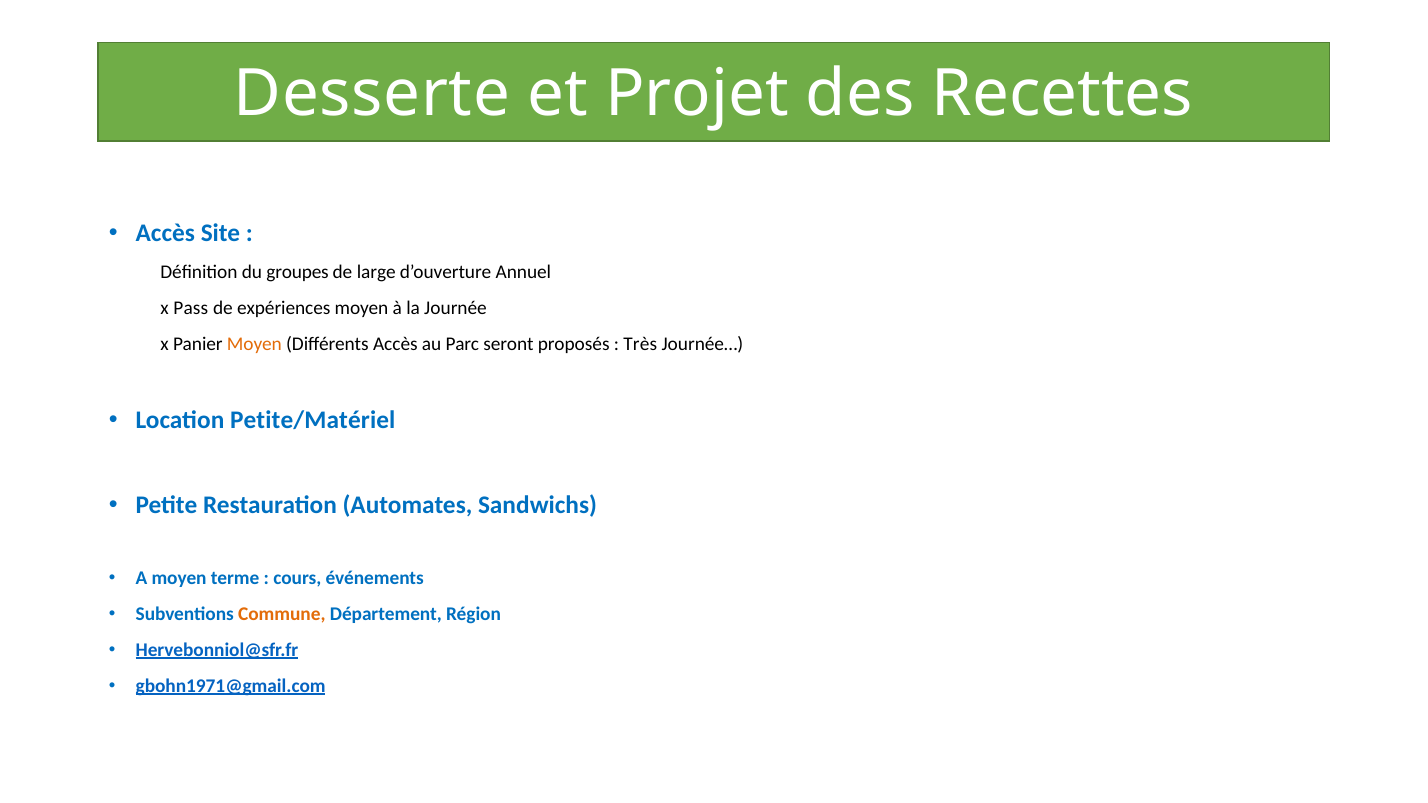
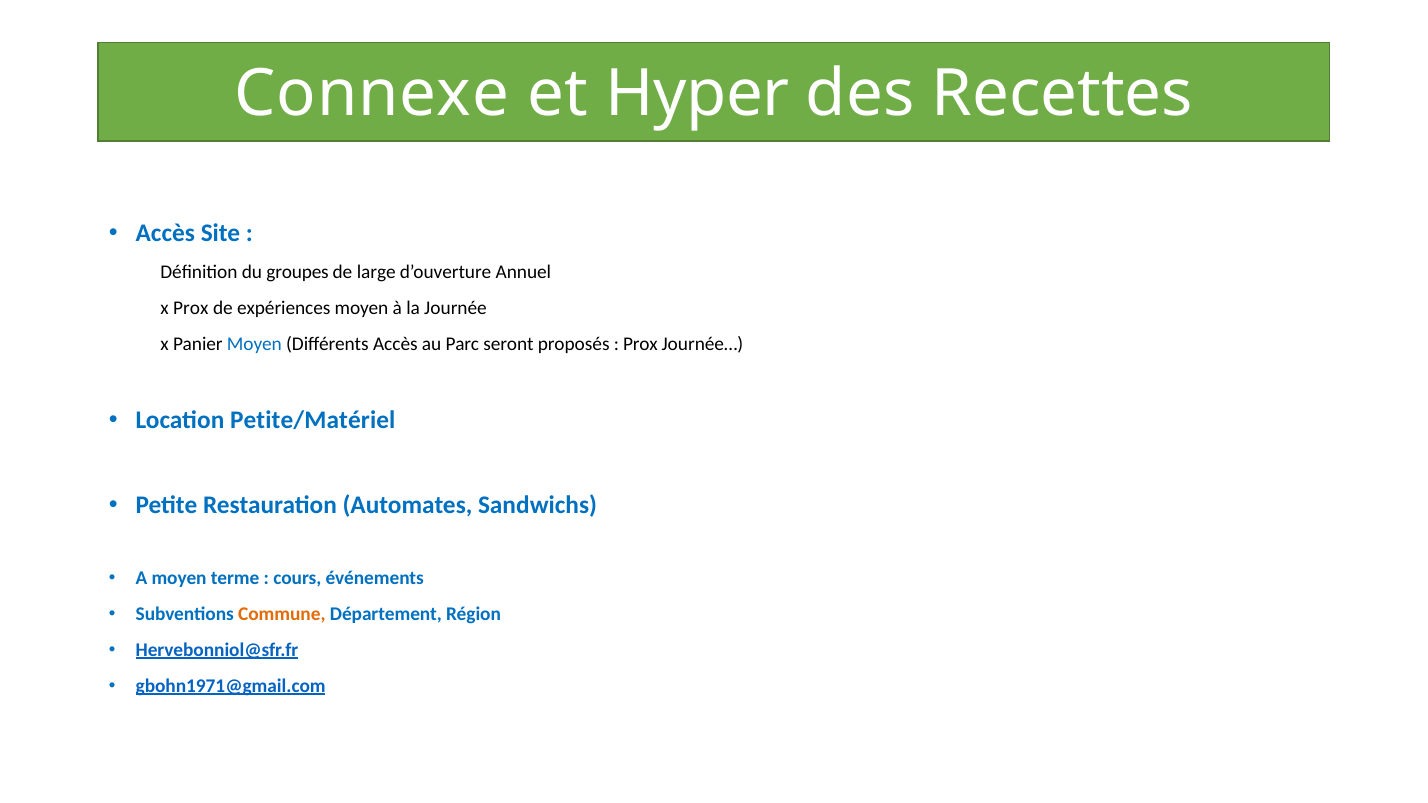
Desserte: Desserte -> Connexe
Projet: Projet -> Hyper
x Pass: Pass -> Prox
Moyen at (254, 345) colour: orange -> blue
Très at (640, 345): Très -> Prox
